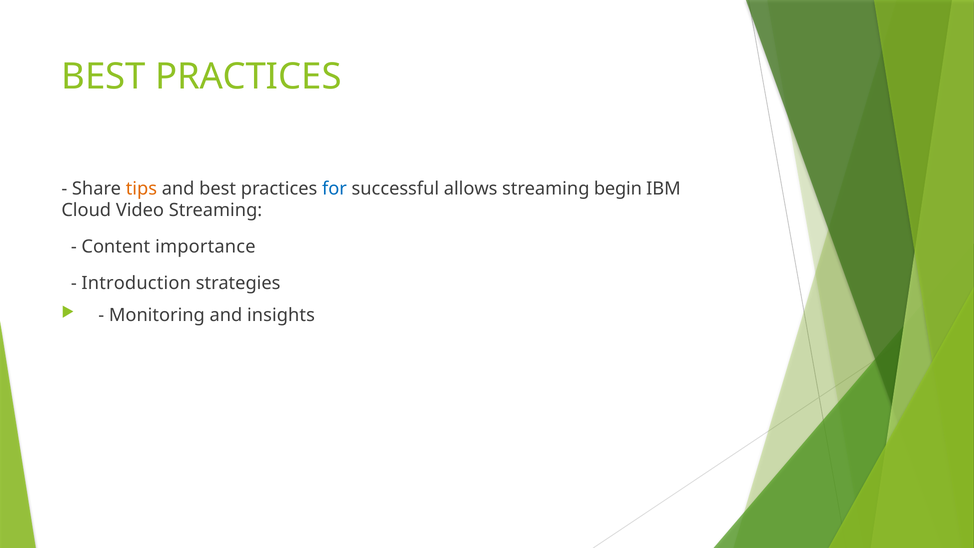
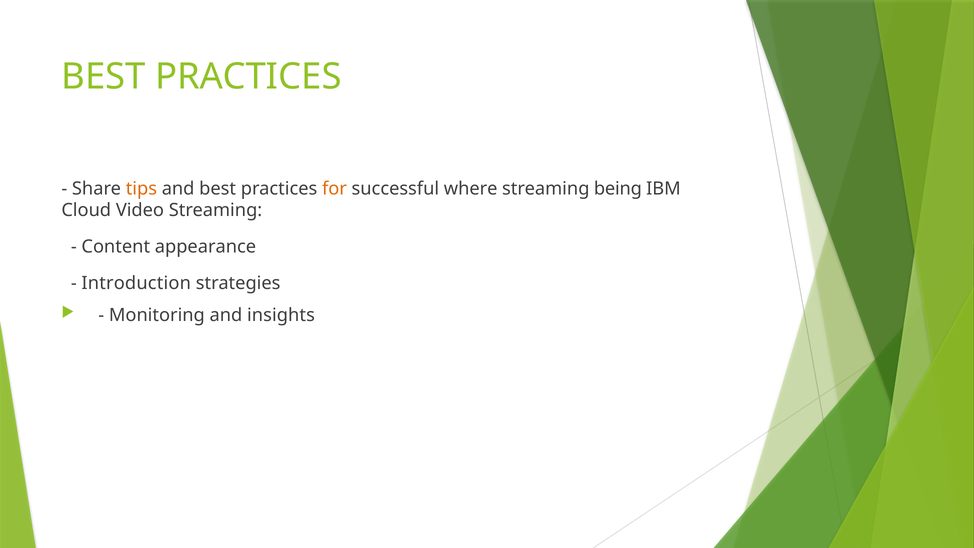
for colour: blue -> orange
allows: allows -> where
begin: begin -> being
importance: importance -> appearance
